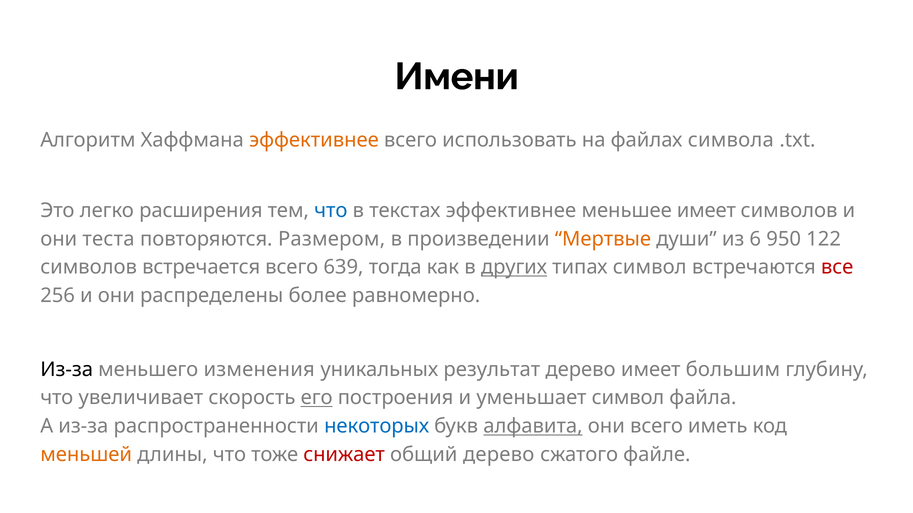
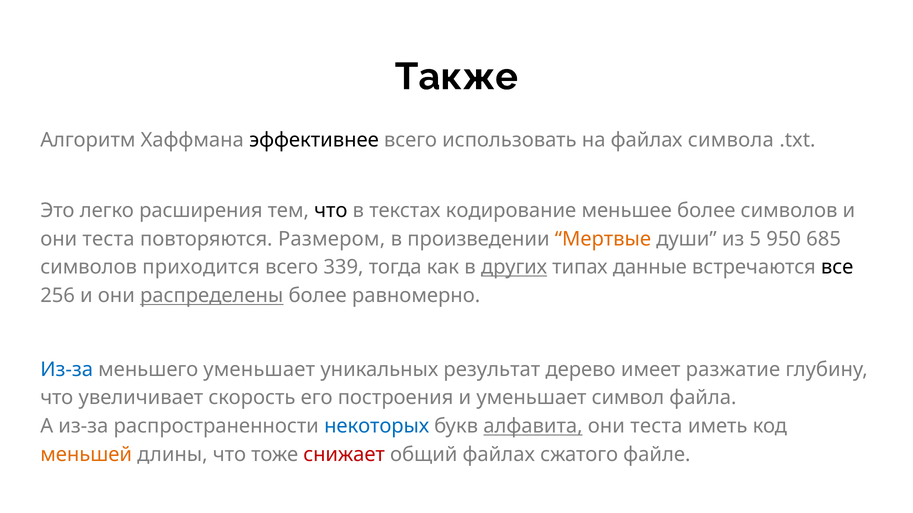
Имени: Имени -> Также
эффективнее at (314, 140) colour: orange -> black
что at (331, 211) colour: blue -> black
текстах эффективнее: эффективнее -> кодирование
меньшее имеет: имеет -> более
6: 6 -> 5
122: 122 -> 685
встречается: встречается -> приходится
639: 639 -> 339
типах символ: символ -> данные
все colour: red -> black
распределены underline: none -> present
Из-за at (67, 370) colour: black -> blue
меньшего изменения: изменения -> уменьшает
большим: большим -> разжатие
его underline: present -> none
всего at (657, 427): всего -> теста
общий дерево: дерево -> файлах
